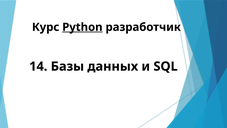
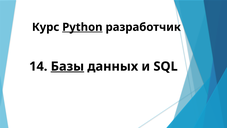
Базы underline: none -> present
